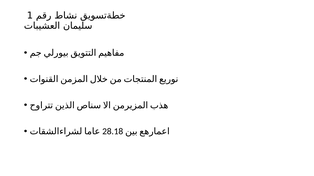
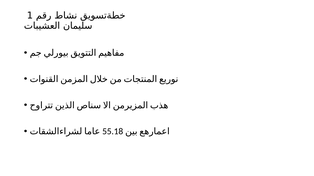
28.18: 28.18 -> 55.18
